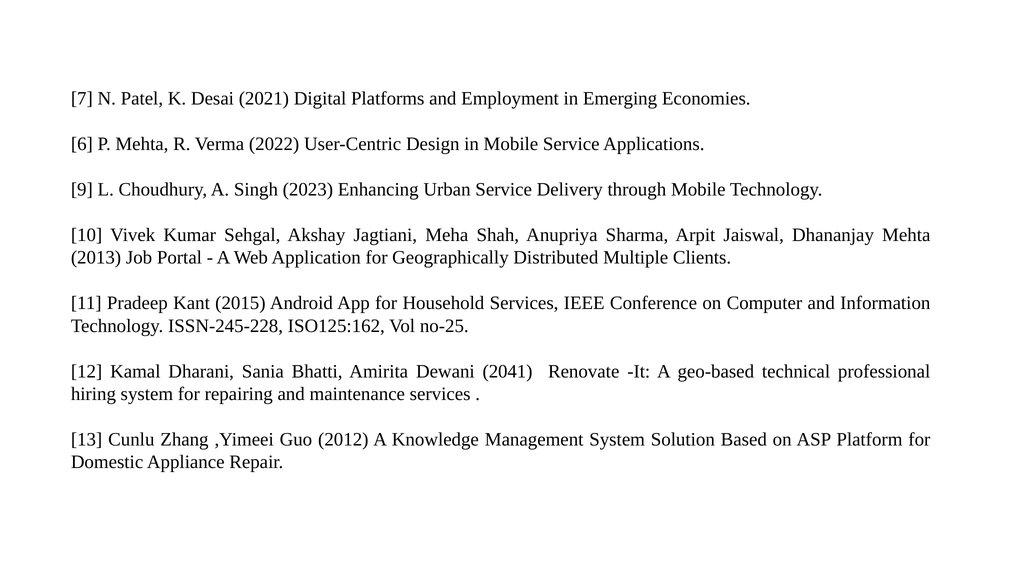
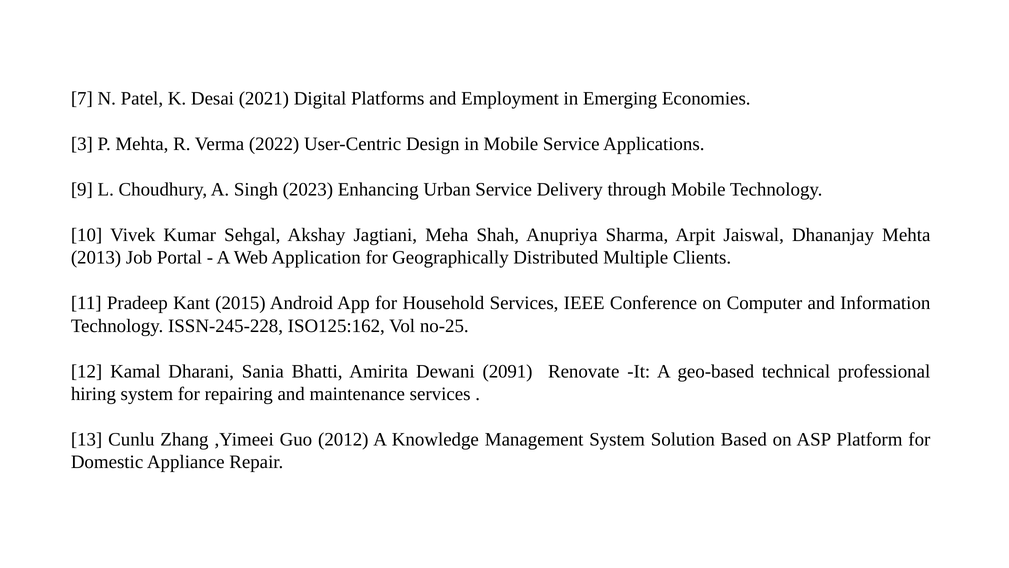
6: 6 -> 3
2041: 2041 -> 2091
